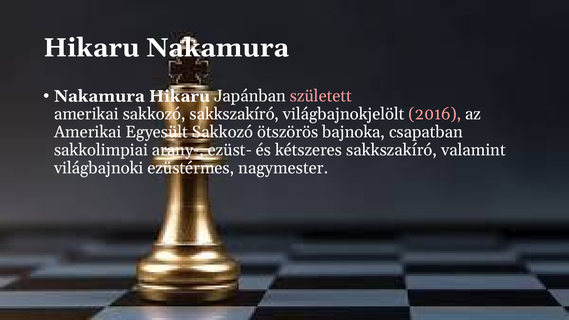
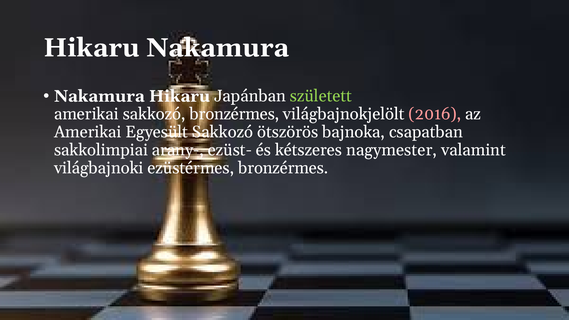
született colour: pink -> light green
sakkozó sakkszakíró: sakkszakíró -> bronzérmes
kétszeres sakkszakíró: sakkszakíró -> nagymester
ezüstérmes nagymester: nagymester -> bronzérmes
